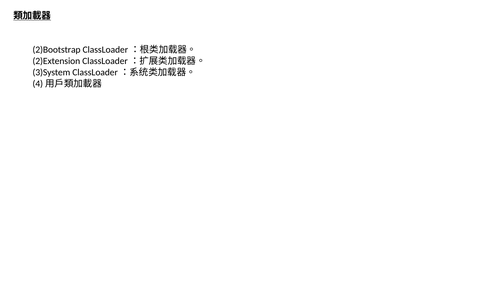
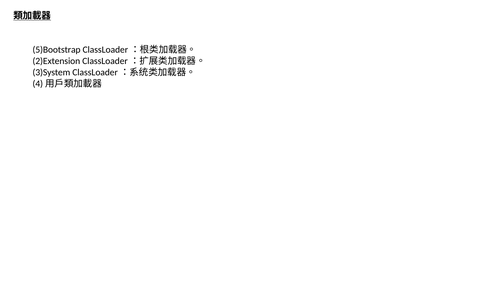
2)Bootstrap: 2)Bootstrap -> 5)Bootstrap
